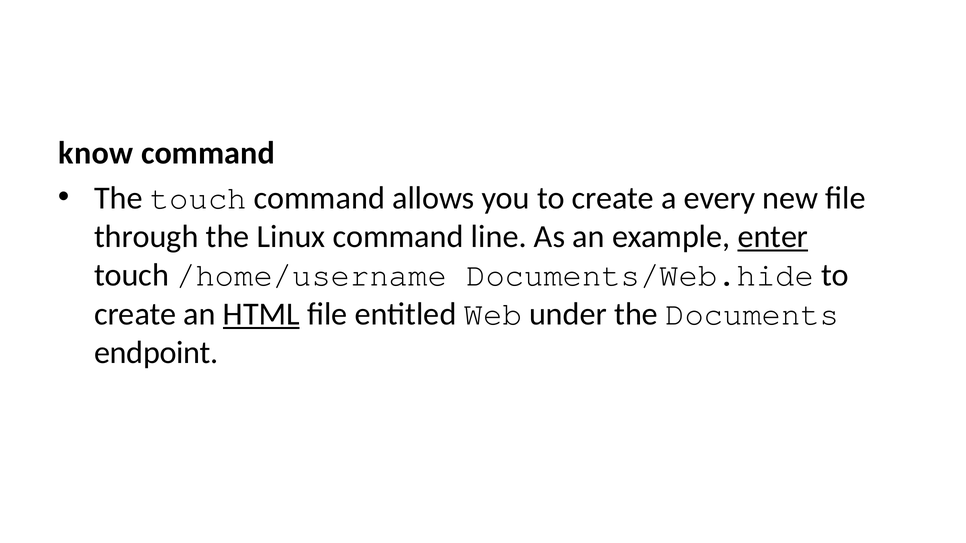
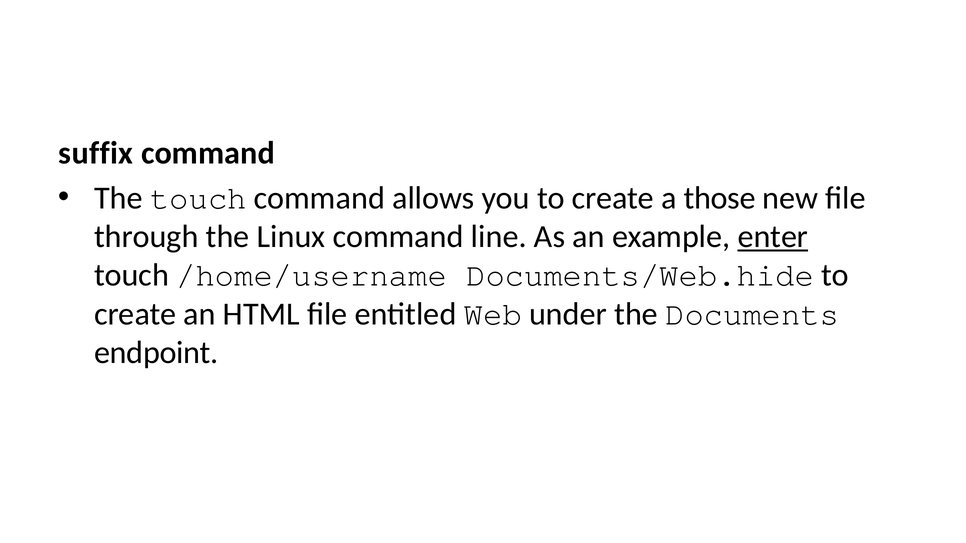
know: know -> suffix
every: every -> those
HTML underline: present -> none
